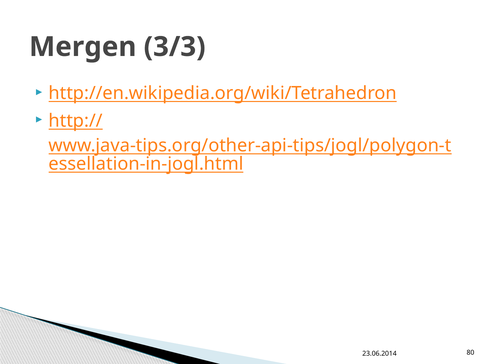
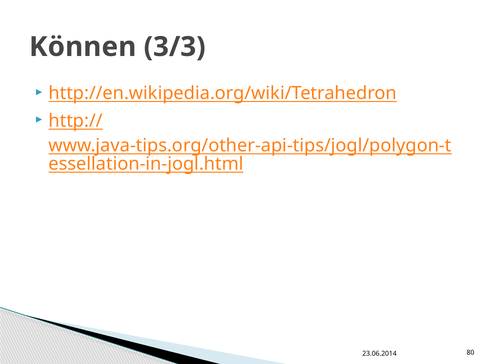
Mergen: Mergen -> Können
